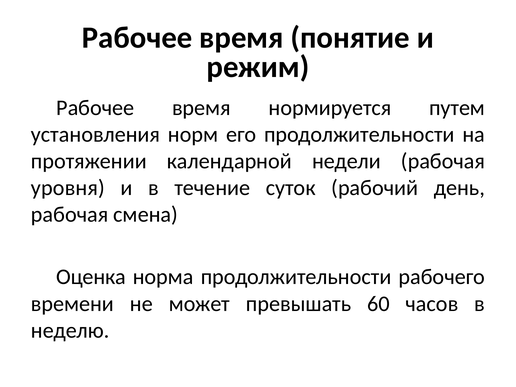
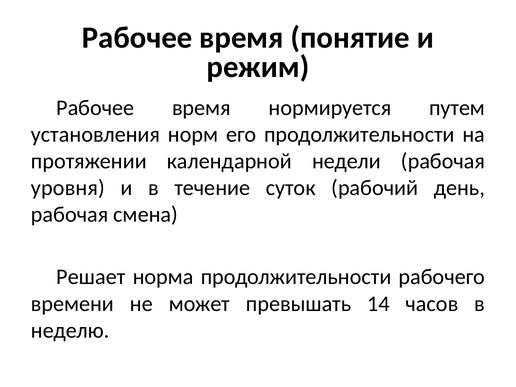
Оценка: Оценка -> Решает
60: 60 -> 14
